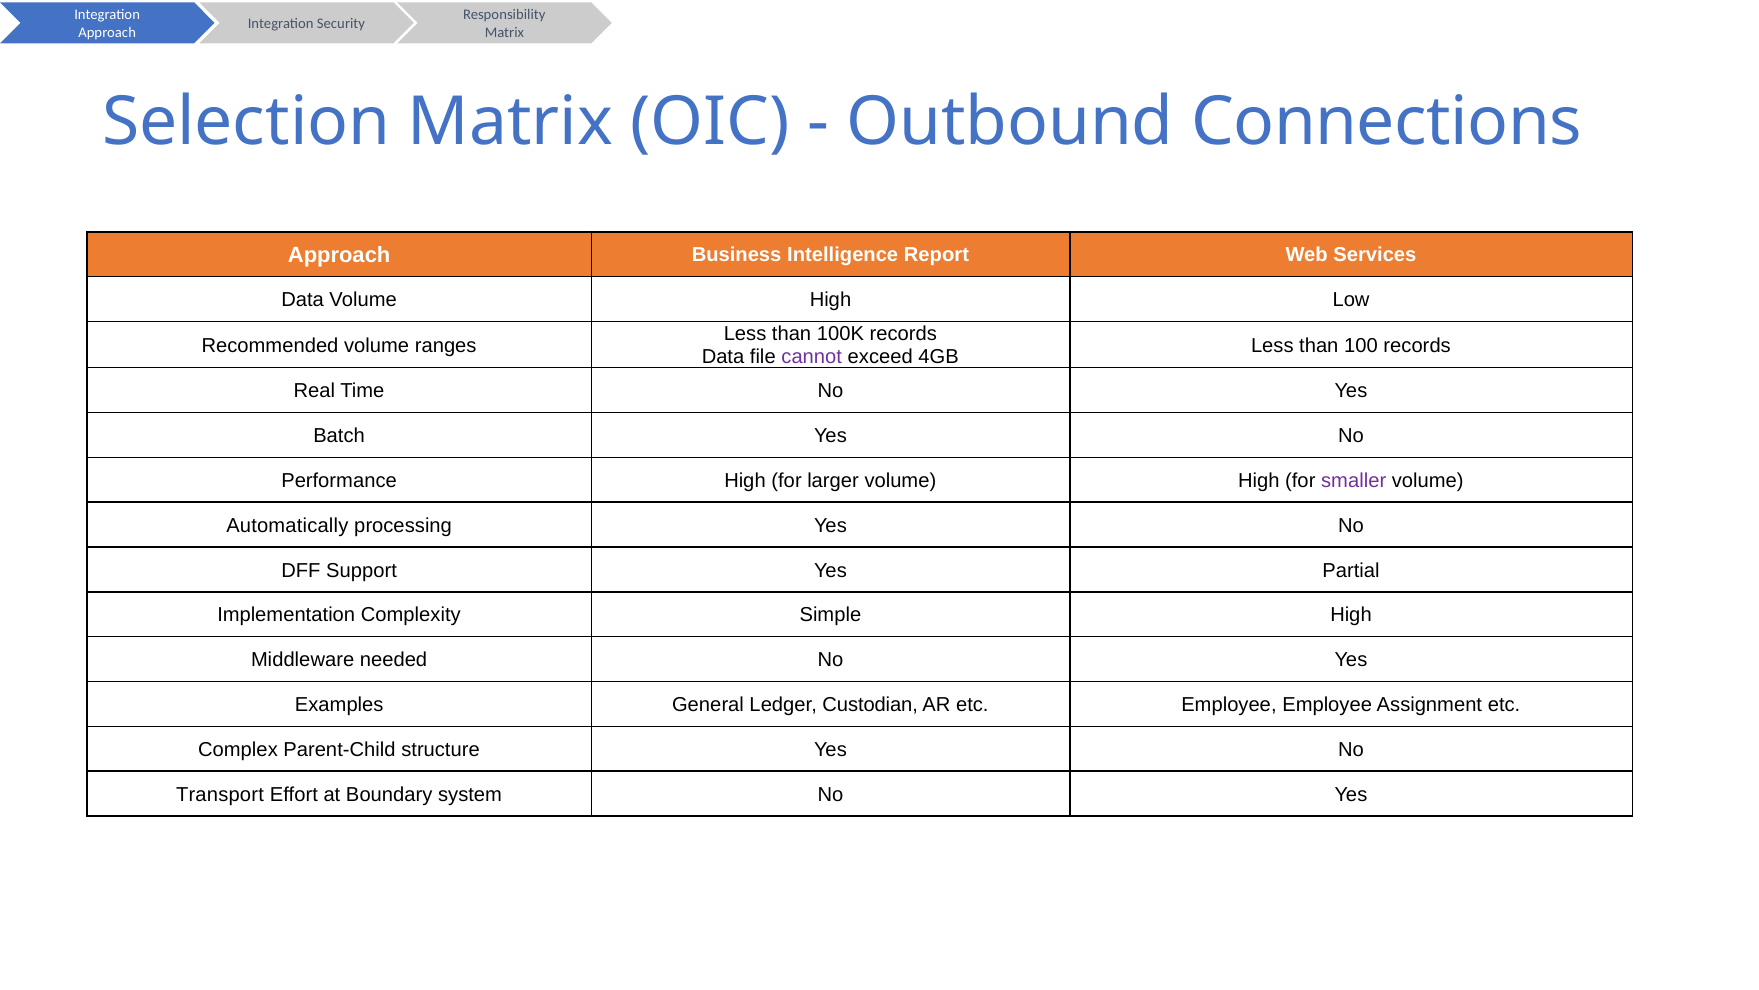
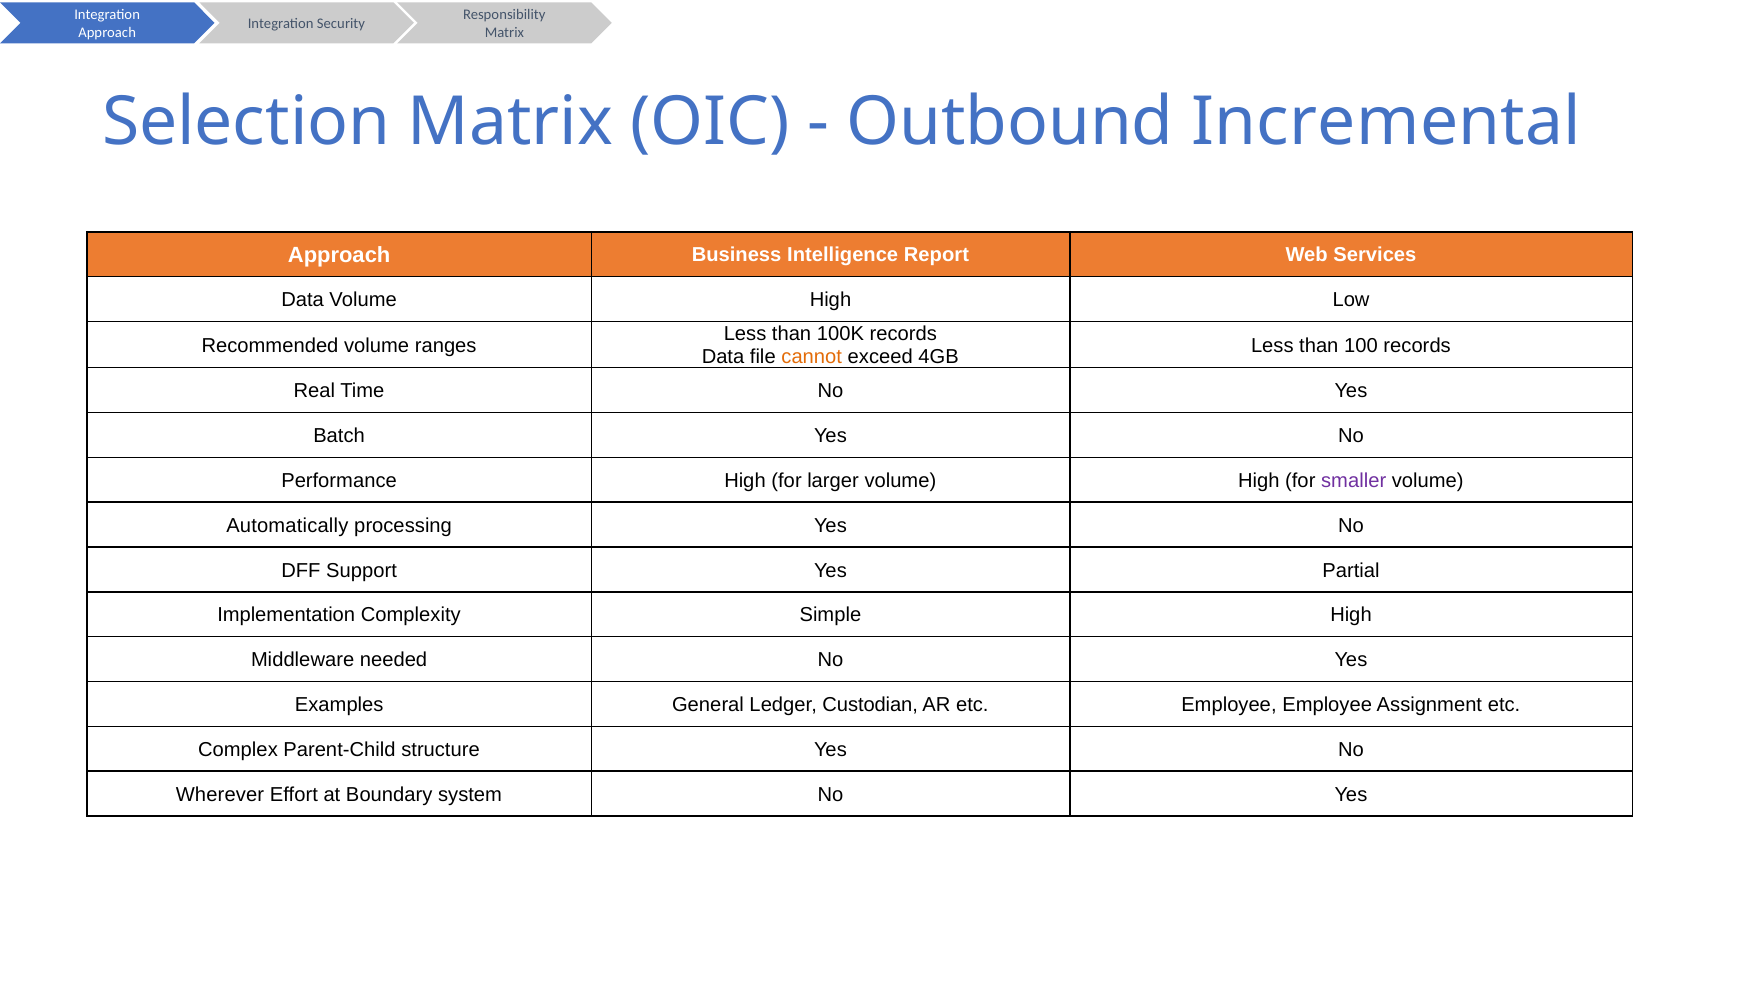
Connections: Connections -> Incremental
cannot colour: purple -> orange
Transport: Transport -> Wherever
